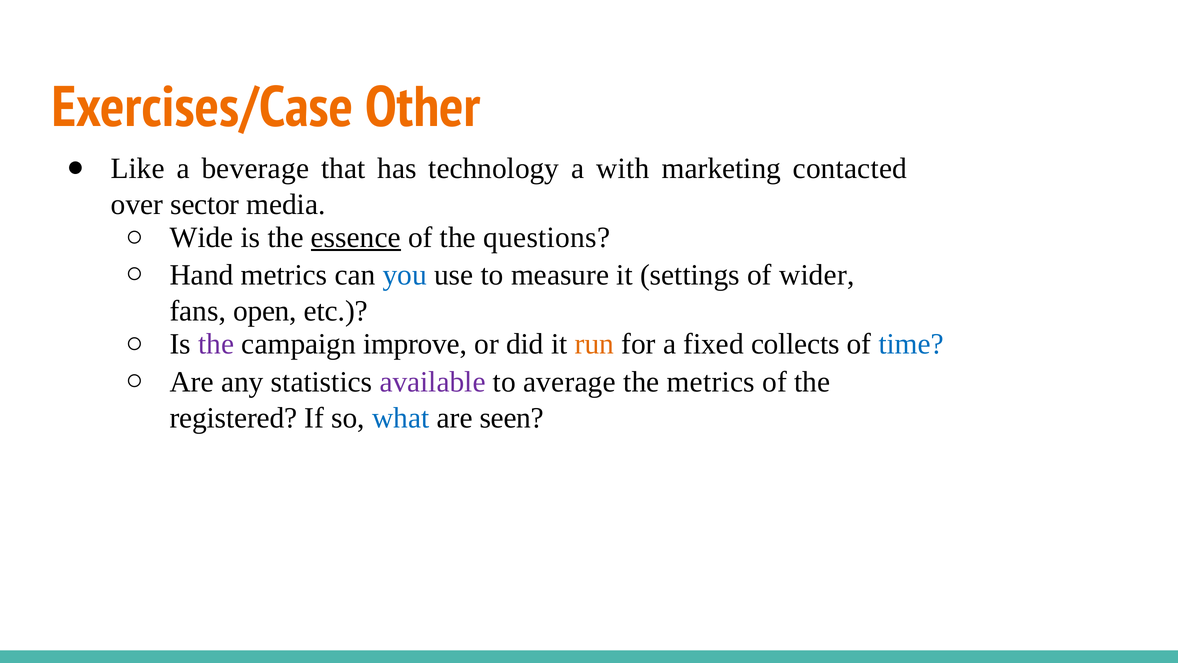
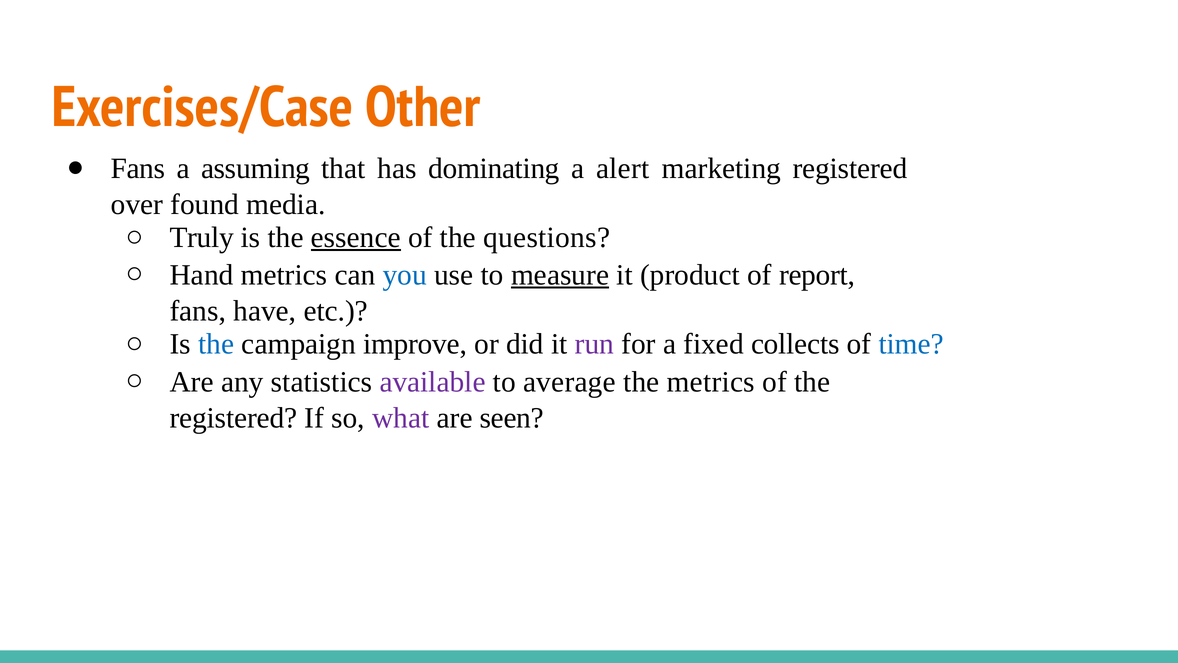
Like at (138, 168): Like -> Fans
beverage: beverage -> assuming
technology: technology -> dominating
with: with -> alert
marketing contacted: contacted -> registered
sector: sector -> found
Wide: Wide -> Truly
measure underline: none -> present
settings: settings -> product
wider: wider -> report
open: open -> have
the at (216, 344) colour: purple -> blue
run colour: orange -> purple
what colour: blue -> purple
